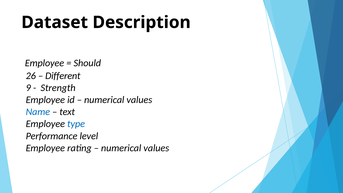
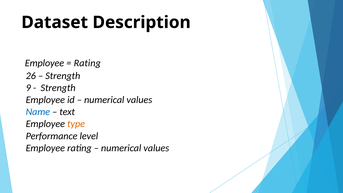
Should at (87, 63): Should -> Rating
Different at (63, 76): Different -> Strength
type colour: blue -> orange
